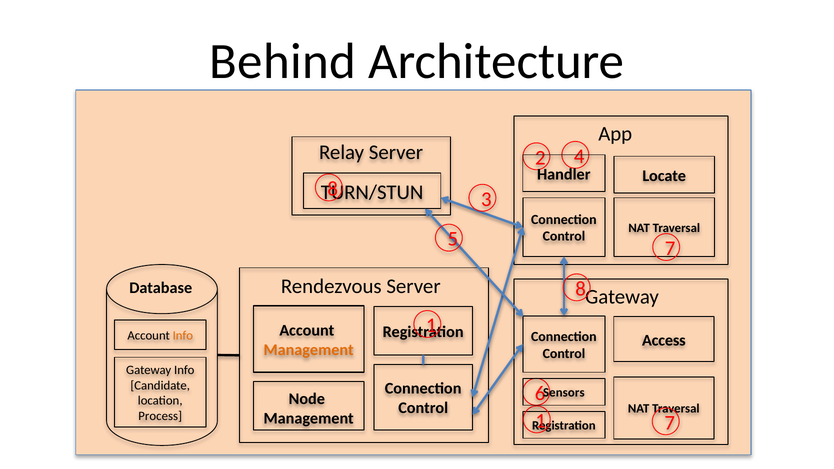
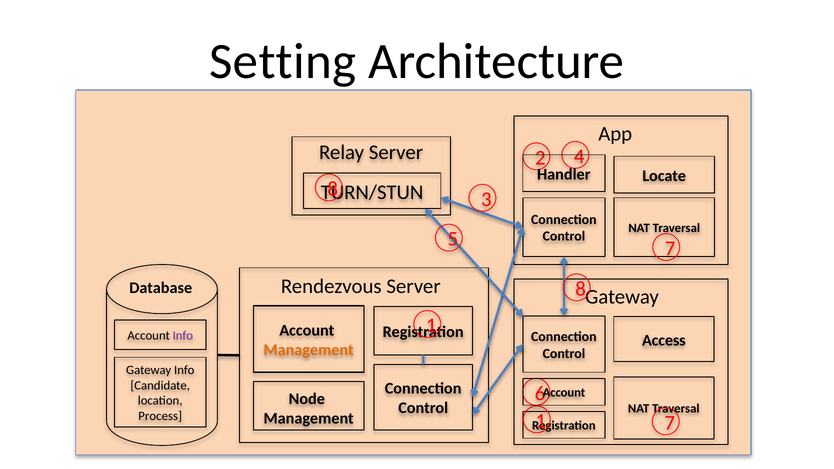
Behind: Behind -> Setting
Info at (183, 336) colour: orange -> purple
Sensors at (564, 393): Sensors -> Account
